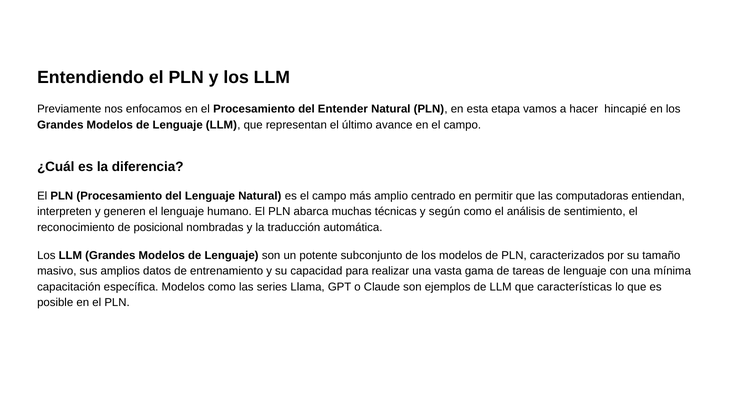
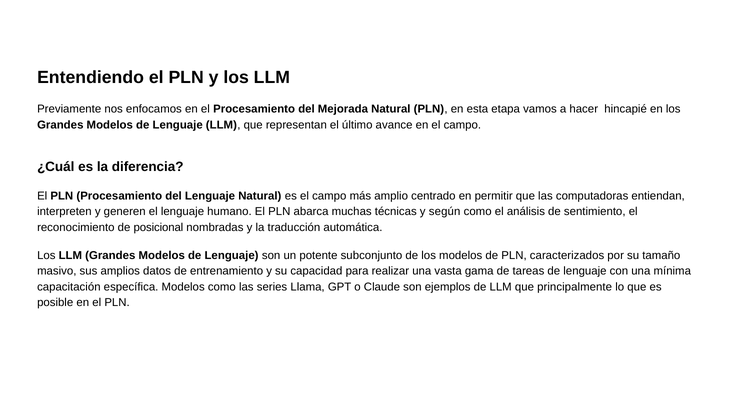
Entender: Entender -> Mejorada
características: características -> principalmente
